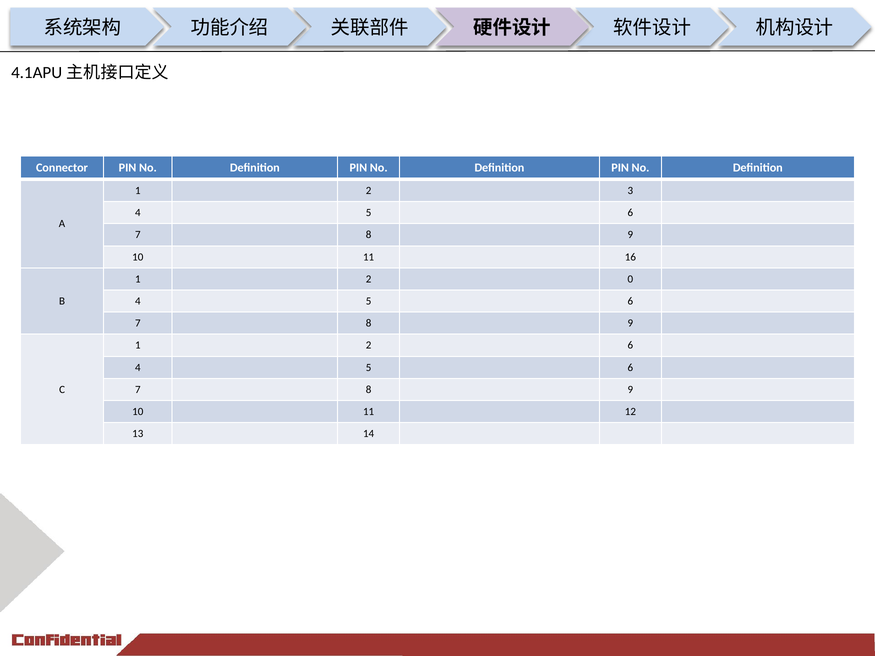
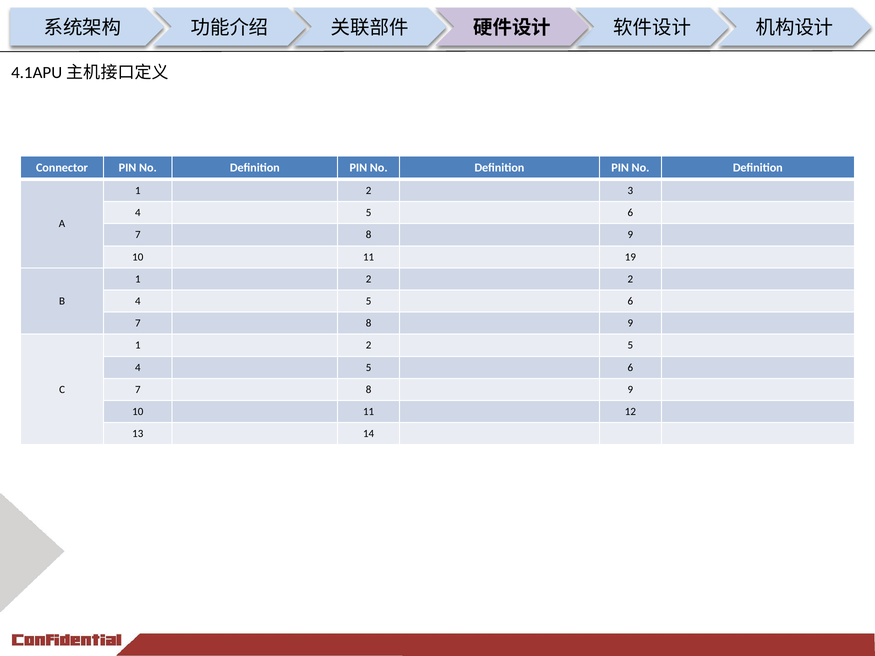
16: 16 -> 19
2 0: 0 -> 2
2 6: 6 -> 5
